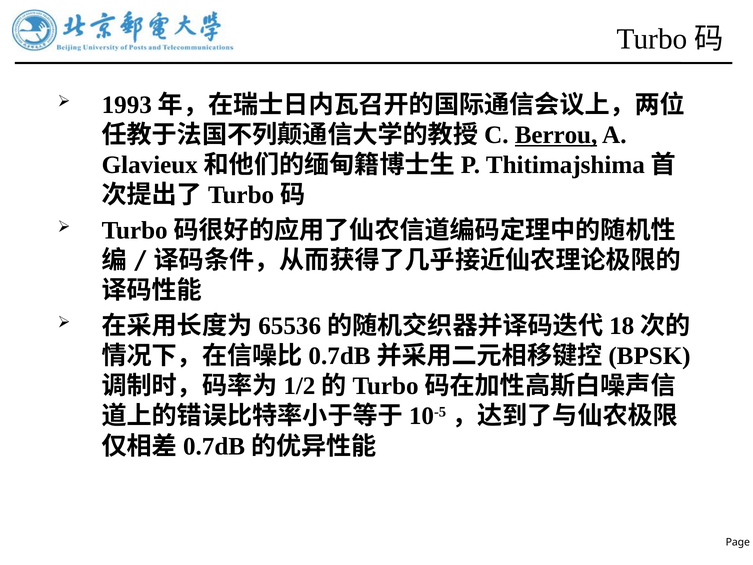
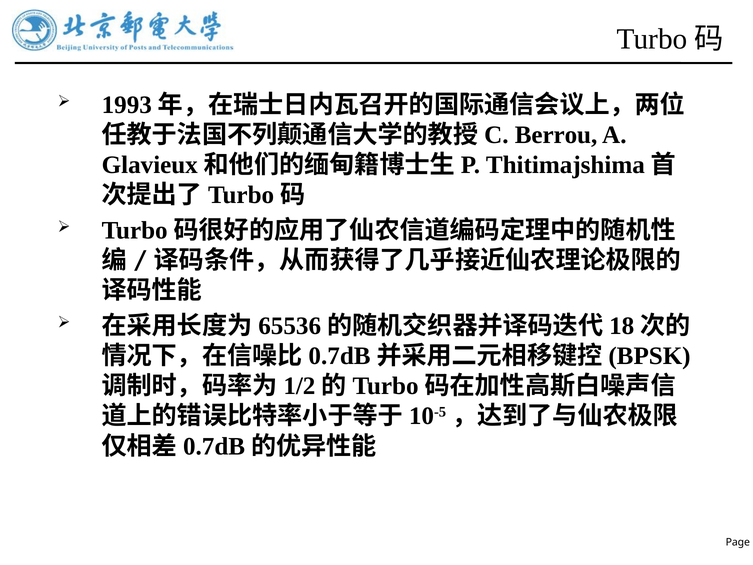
Berrou underline: present -> none
